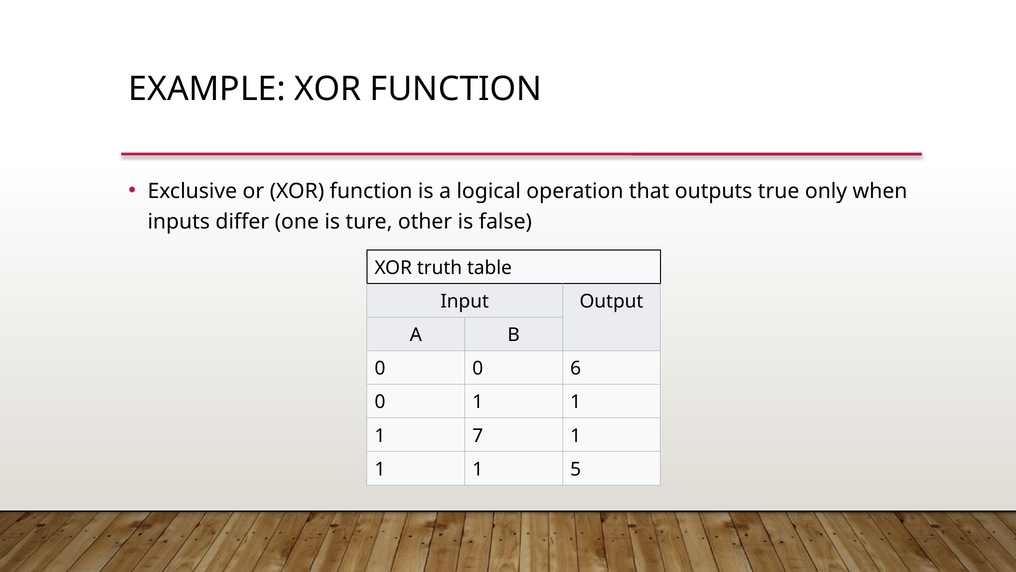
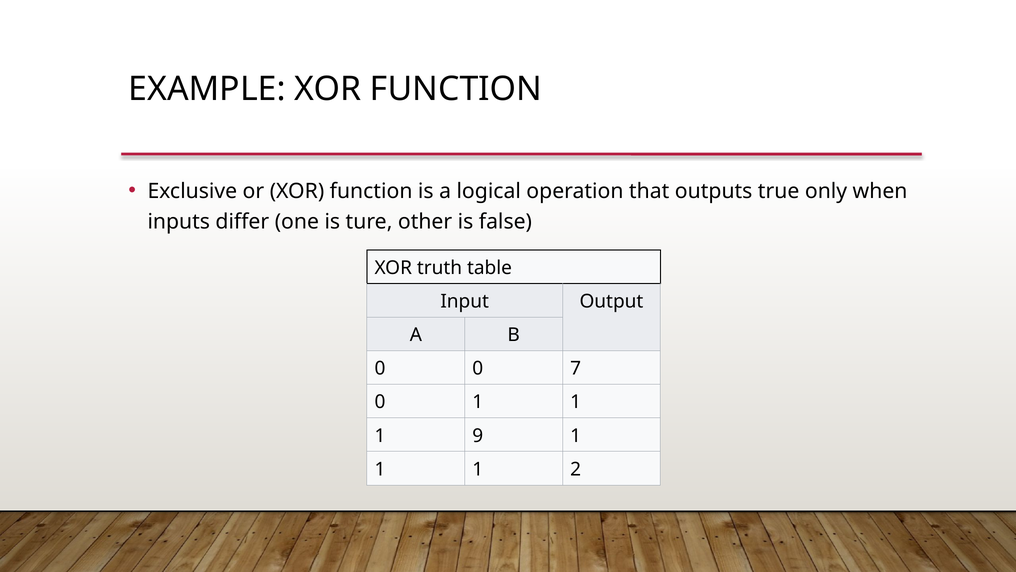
6: 6 -> 7
7: 7 -> 9
5: 5 -> 2
